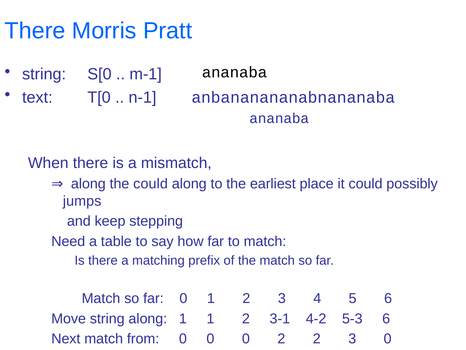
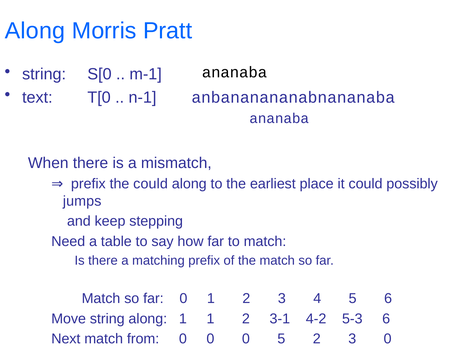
There at (35, 31): There -> Along
along at (88, 184): along -> prefix
0 2: 2 -> 5
